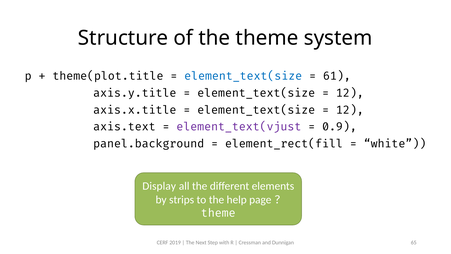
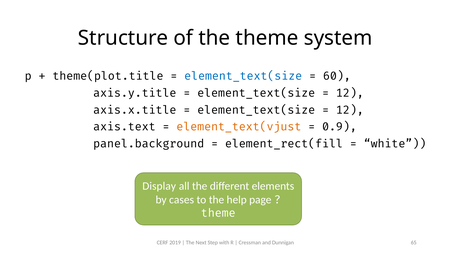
61: 61 -> 60
element_text(vjust colour: purple -> orange
strips: strips -> cases
